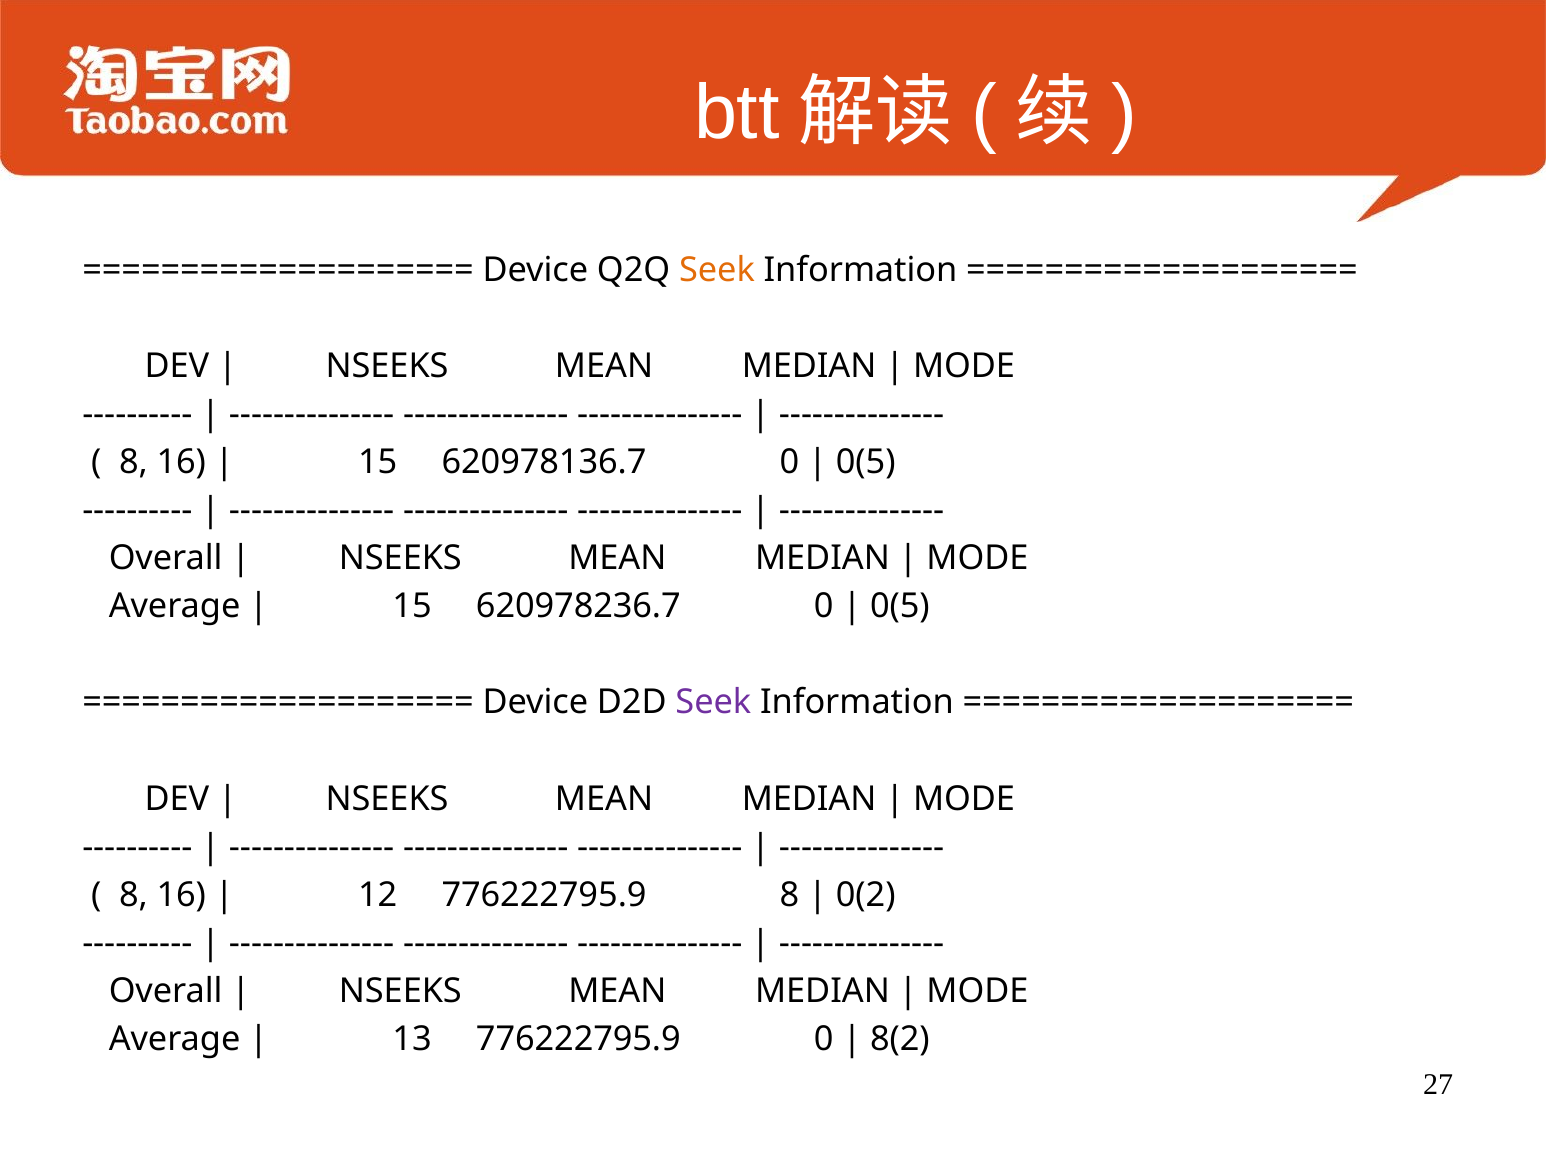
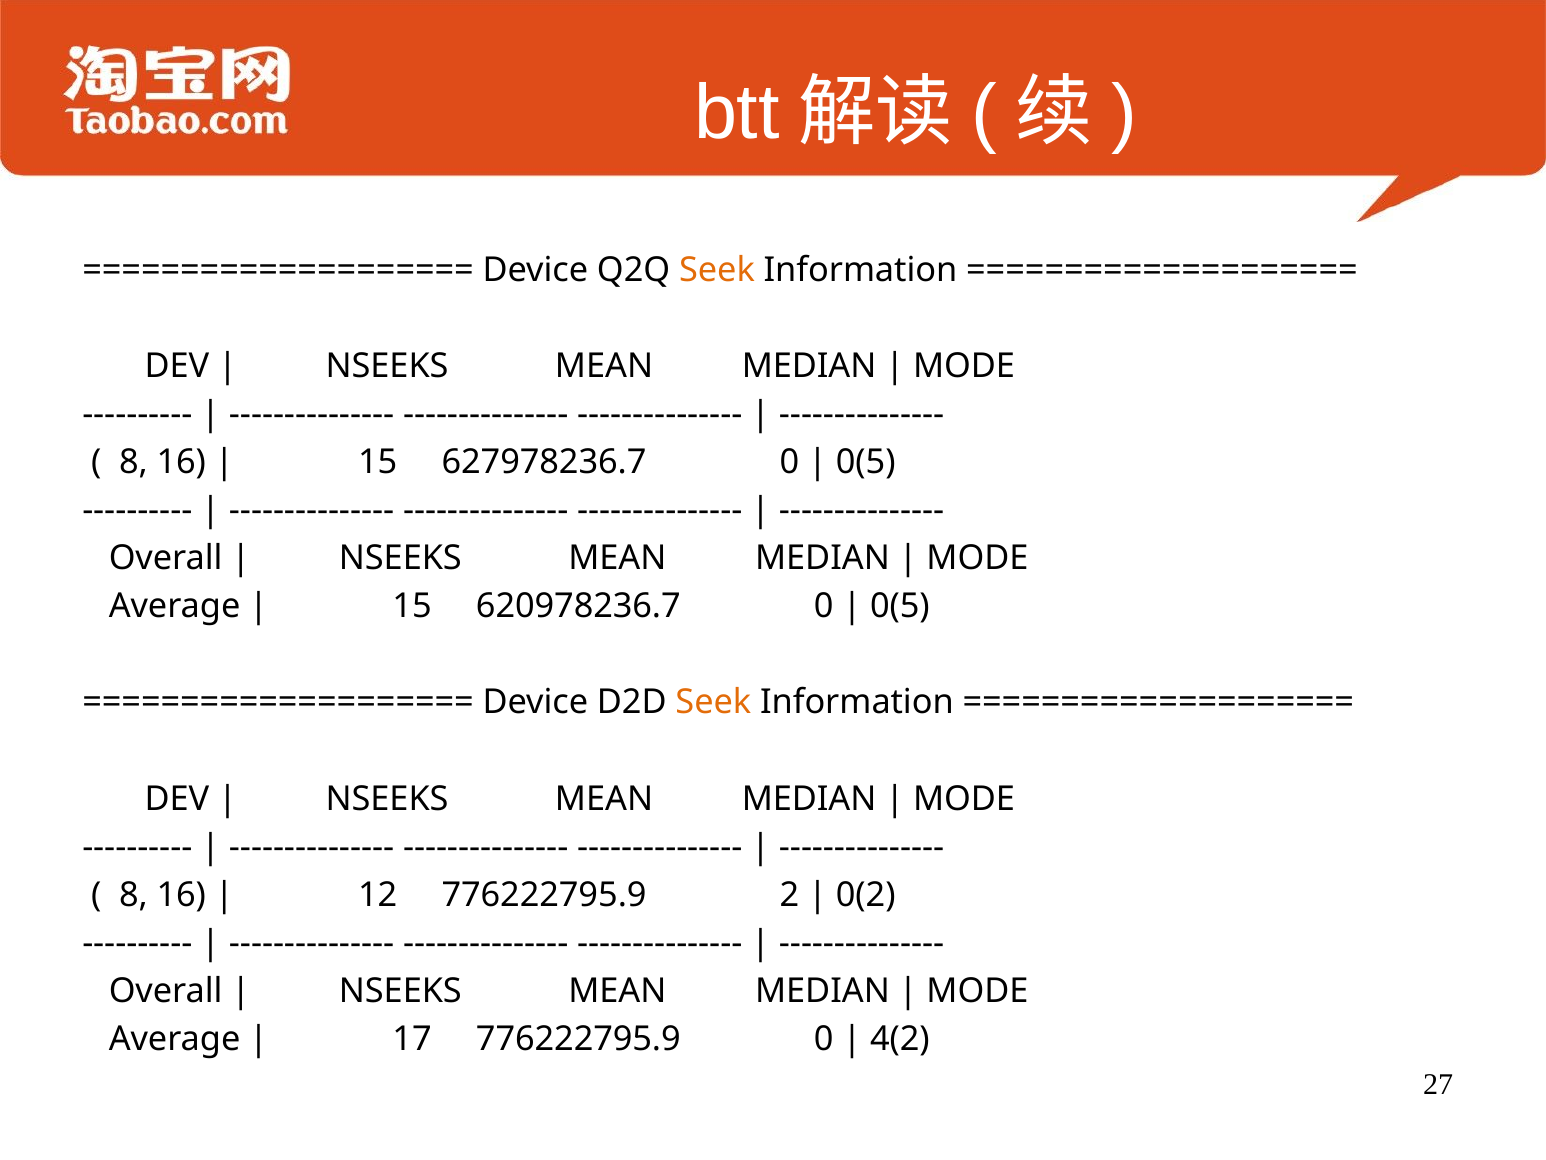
620978136.7: 620978136.7 -> 627978236.7
Seek at (713, 702) colour: purple -> orange
776222795.9 8: 8 -> 2
13: 13 -> 17
8(2: 8(2 -> 4(2
